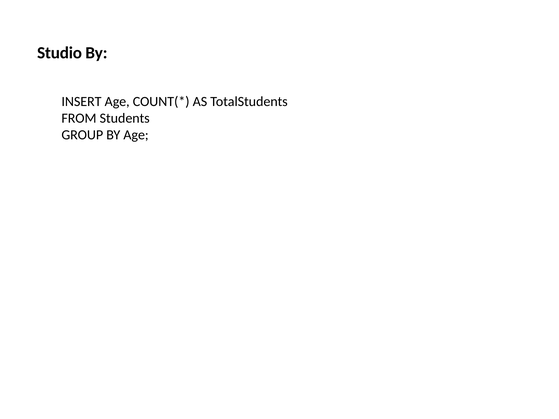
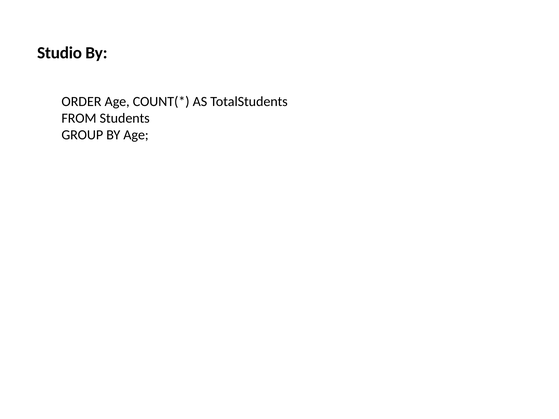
INSERT: INSERT -> ORDER
